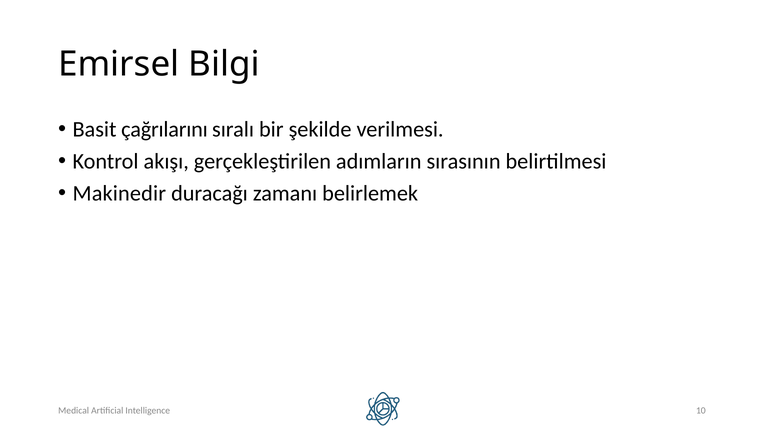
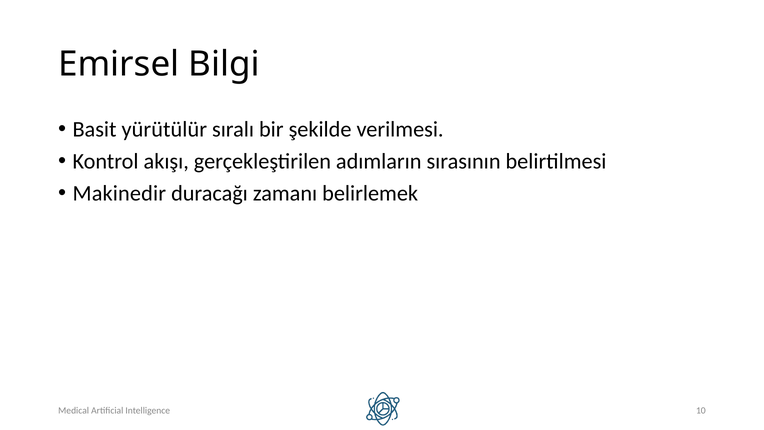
çağrılarını: çağrılarını -> yürütülür
